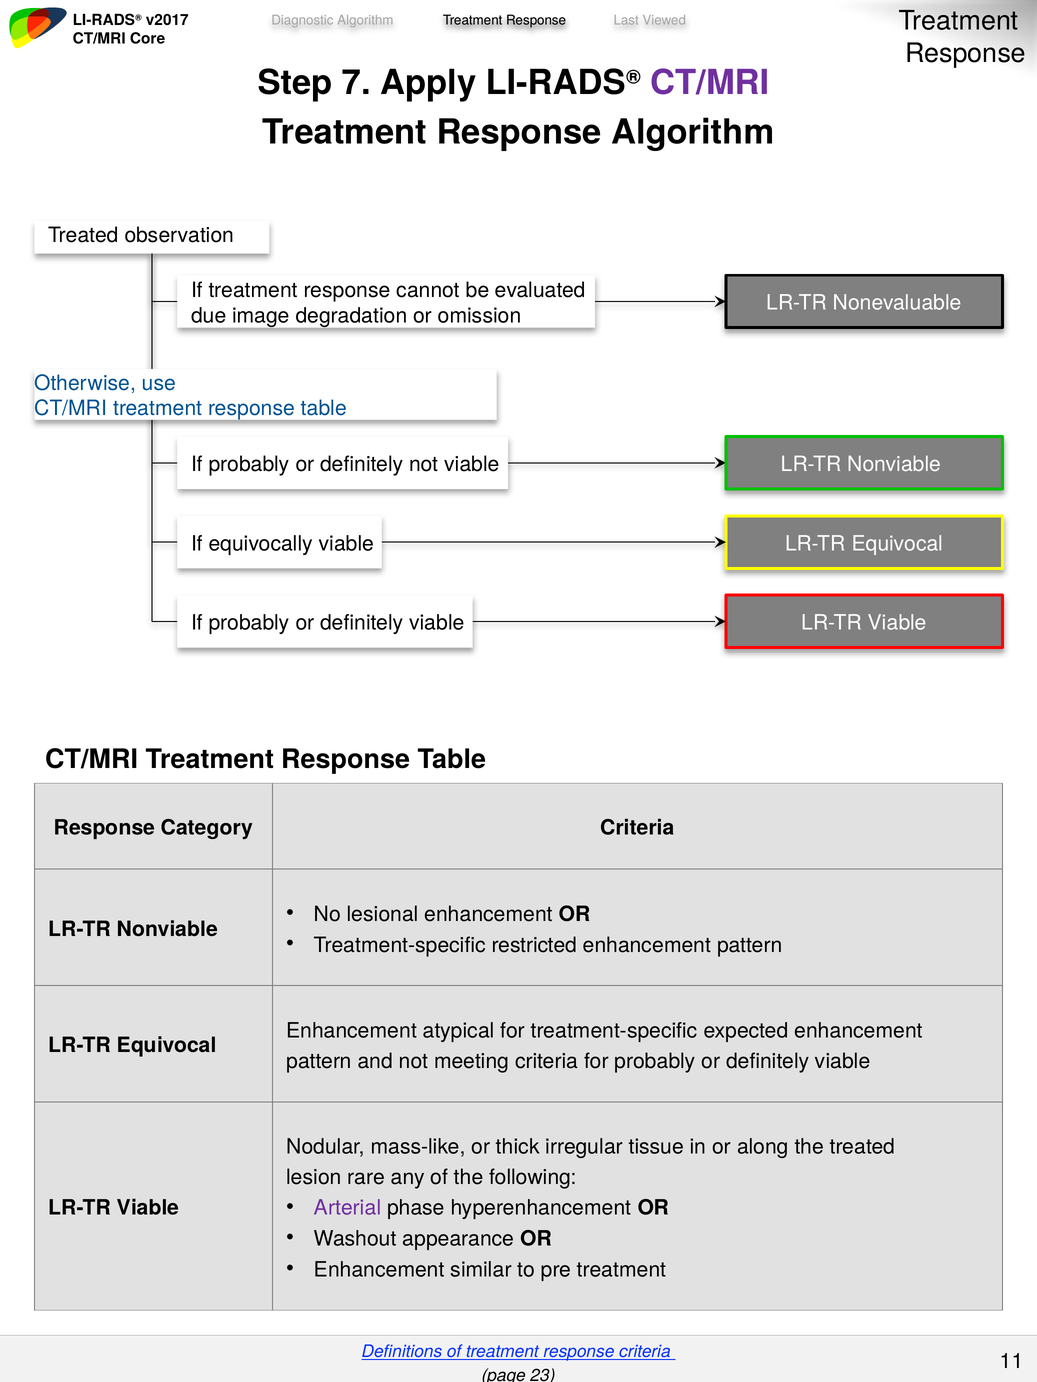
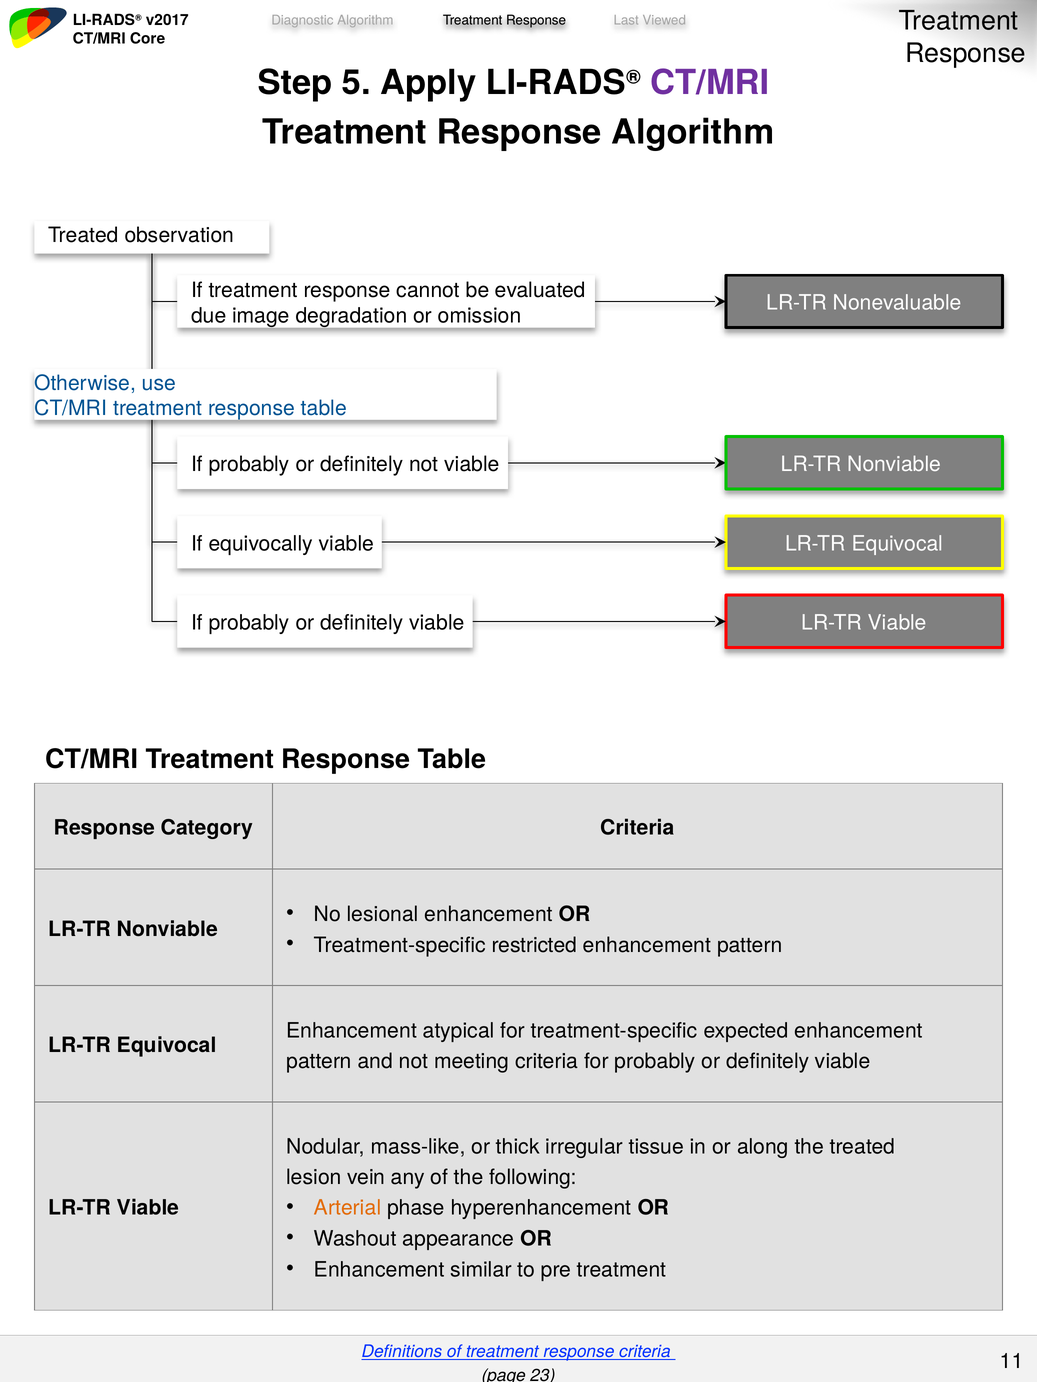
7: 7 -> 5
rare: rare -> vein
Arterial colour: purple -> orange
